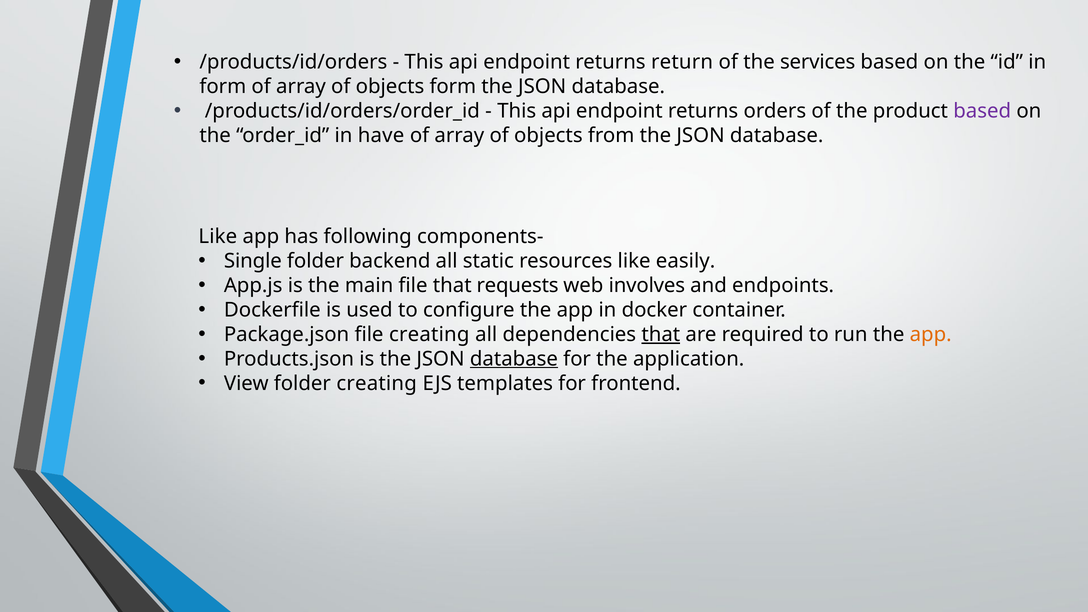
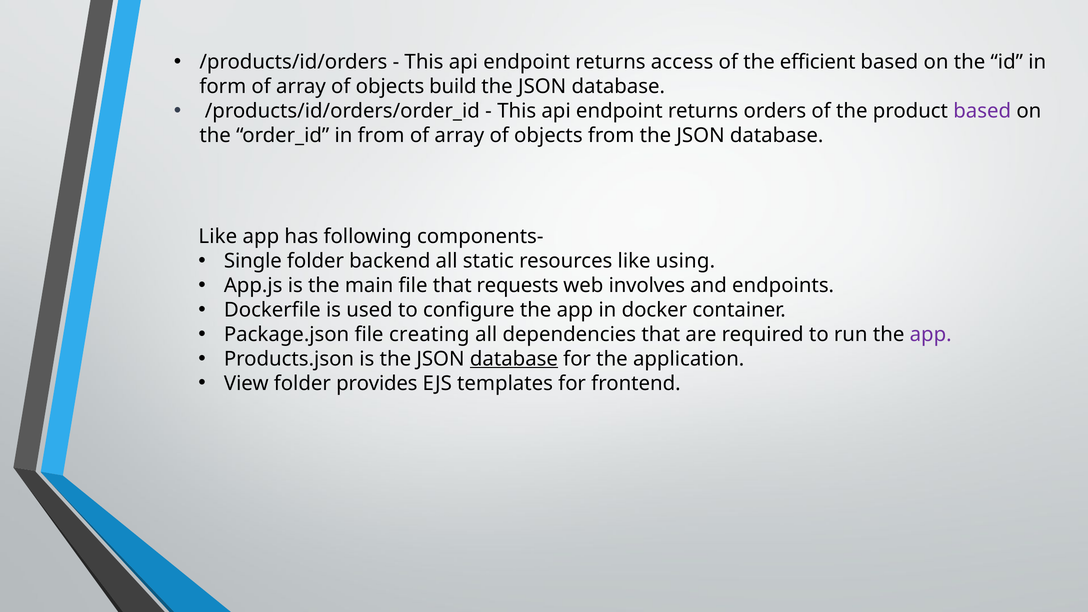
return: return -> access
services: services -> efficient
objects form: form -> build
in have: have -> from
easily: easily -> using
that at (661, 334) underline: present -> none
app at (931, 334) colour: orange -> purple
folder creating: creating -> provides
